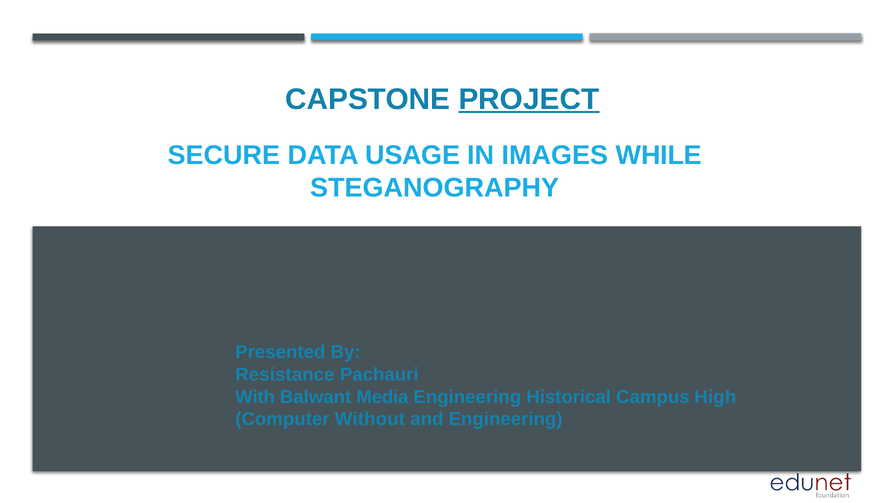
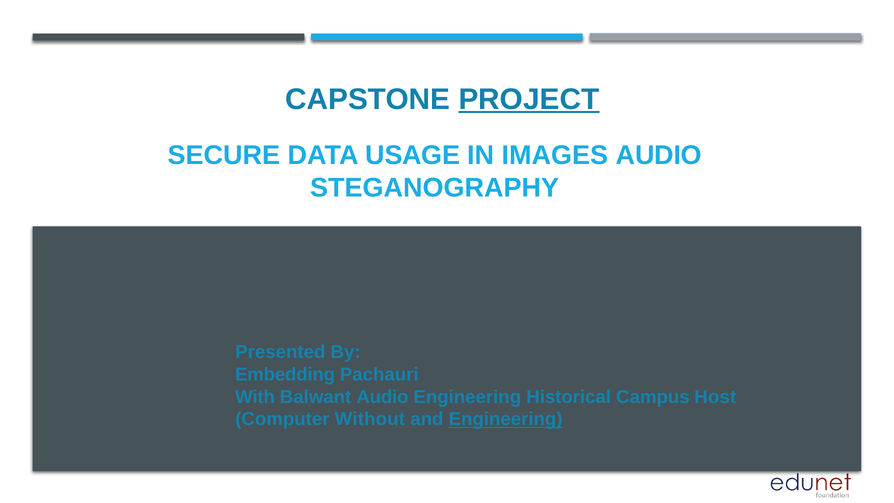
IMAGES WHILE: WHILE -> AUDIO
Resistance: Resistance -> Embedding
Balwant Media: Media -> Audio
High: High -> Host
Engineering at (506, 419) underline: none -> present
